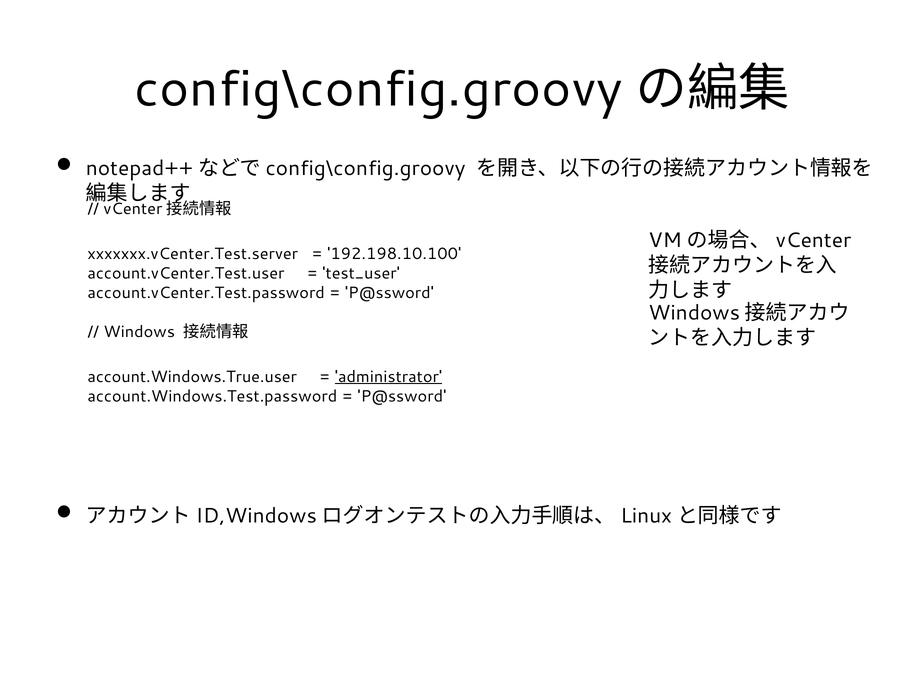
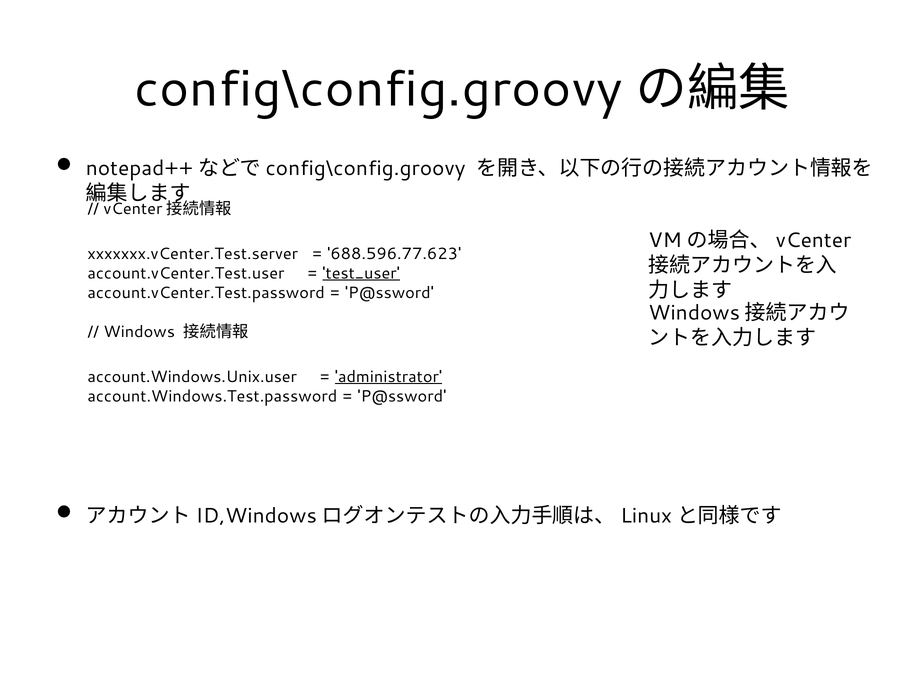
192.198.10.100: 192.198.10.100 -> 688.596.77.623
test_user underline: none -> present
account.Windows.True.user: account.Windows.True.user -> account.Windows.Unix.user
